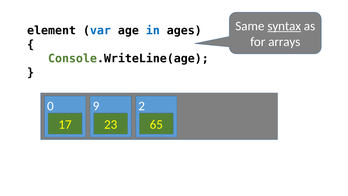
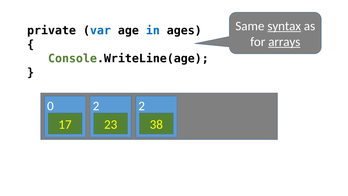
element: element -> private
arrays underline: none -> present
0 9: 9 -> 2
65: 65 -> 38
